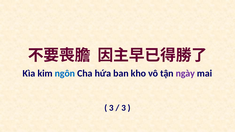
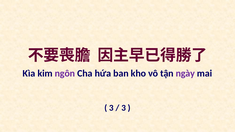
ngôn colour: blue -> purple
